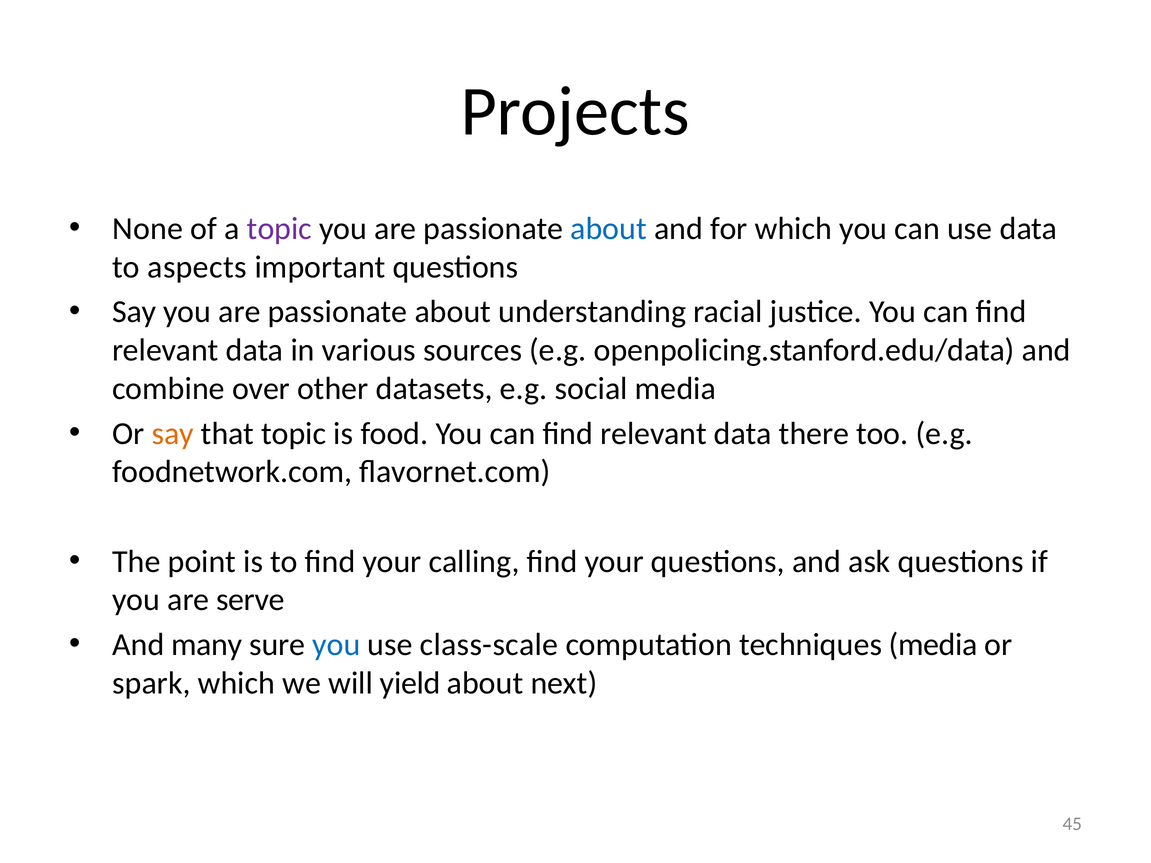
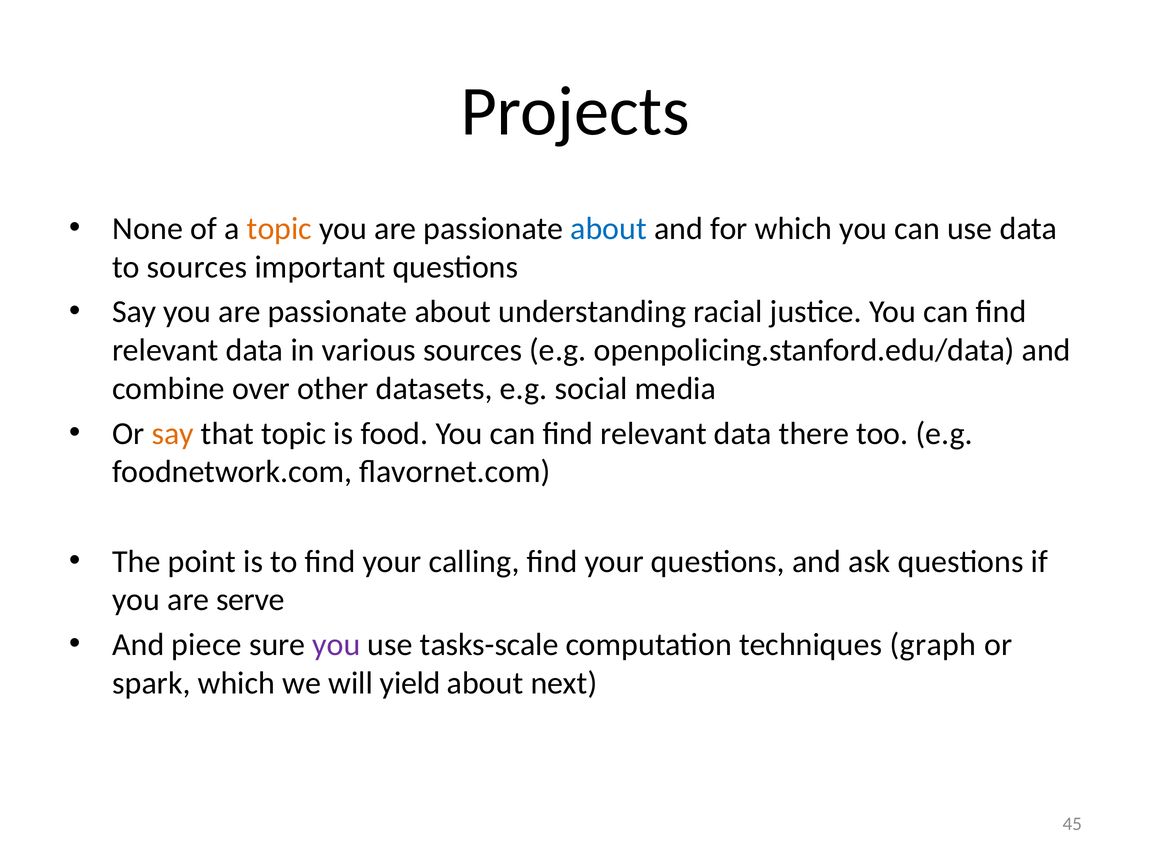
topic at (279, 229) colour: purple -> orange
to aspects: aspects -> sources
many: many -> piece
you at (336, 645) colour: blue -> purple
class-scale: class-scale -> tasks-scale
techniques media: media -> graph
